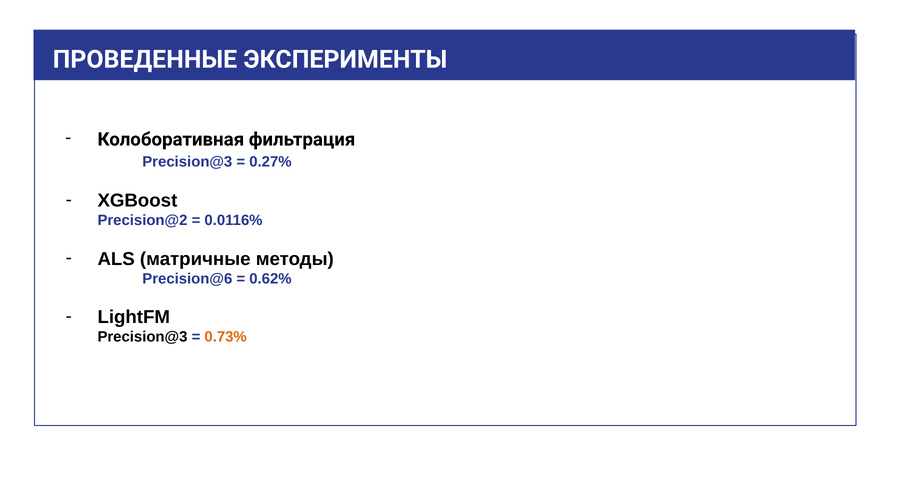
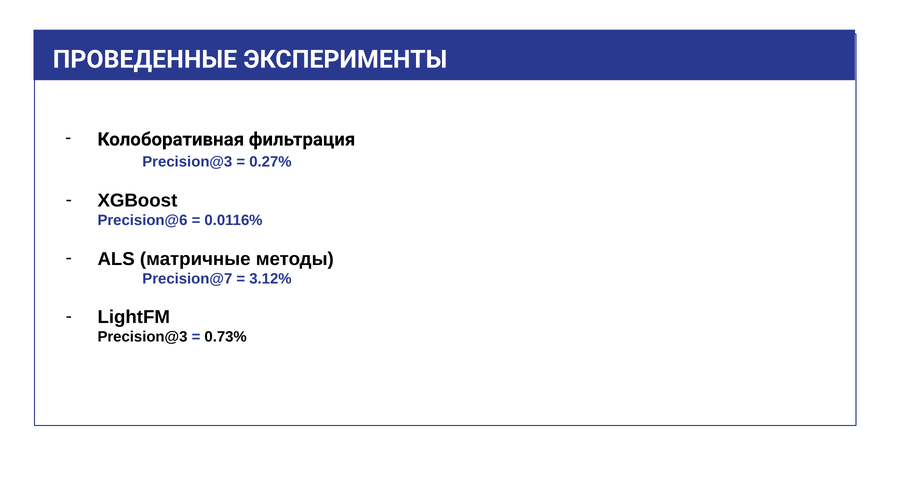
Precision@2: Precision@2 -> Precision@6
Precision@6: Precision@6 -> Precision@7
0.62%: 0.62% -> 3.12%
0.73% colour: orange -> black
